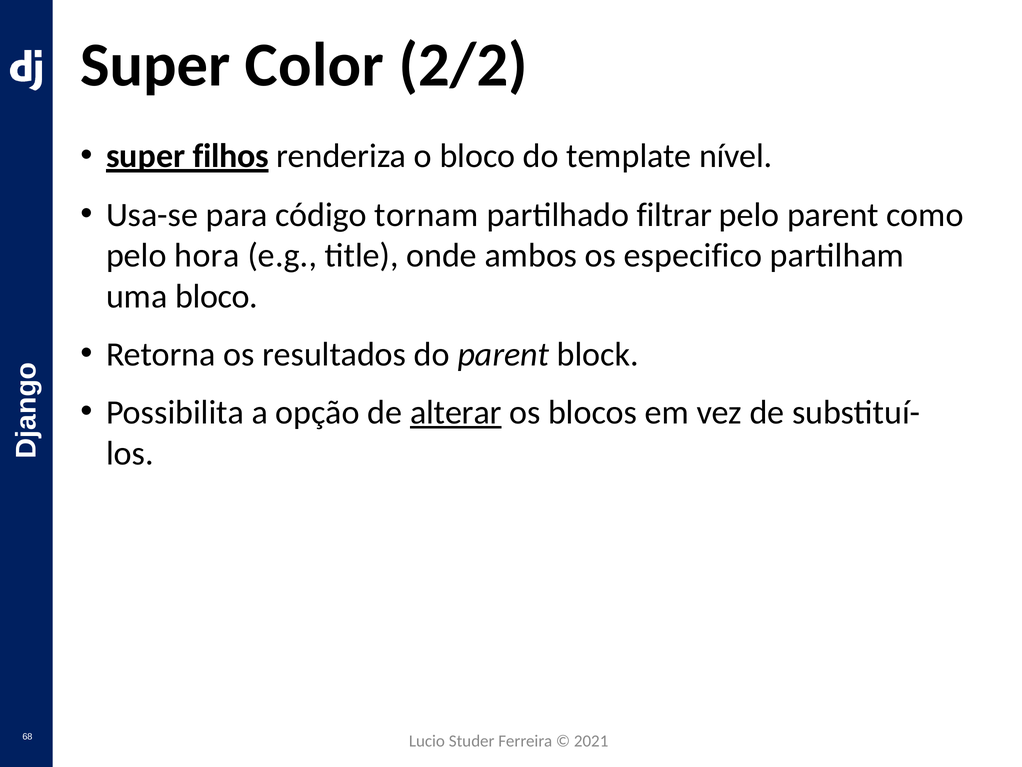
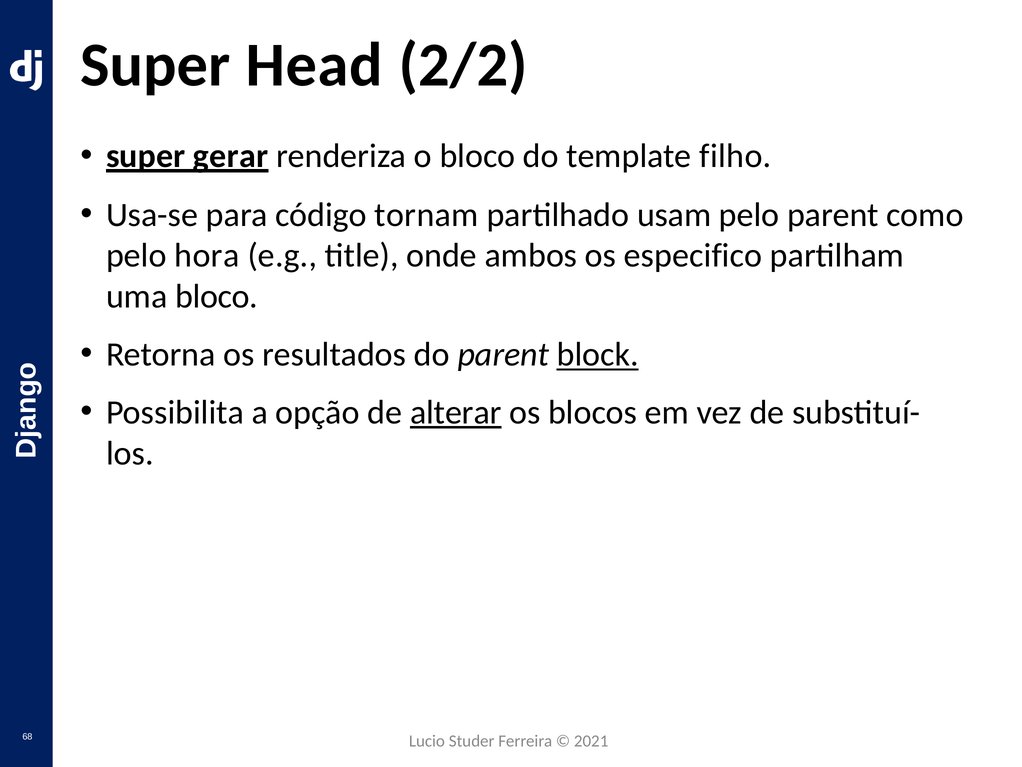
Color: Color -> Head
filhos: filhos -> gerar
nível: nível -> filho
filtrar: filtrar -> usam
block underline: none -> present
